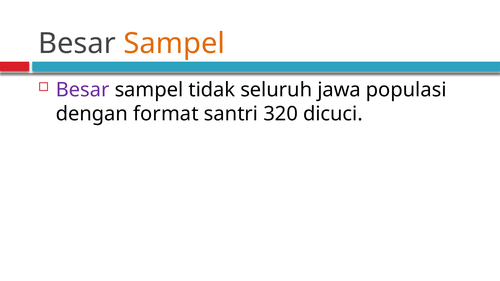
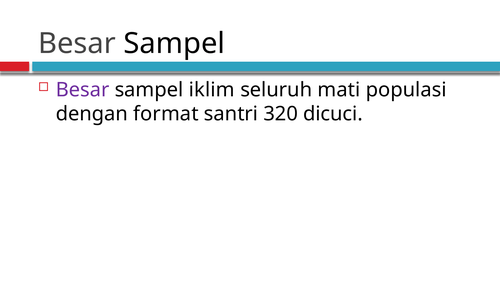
Sampel at (174, 44) colour: orange -> black
tidak: tidak -> iklim
jawa: jawa -> mati
